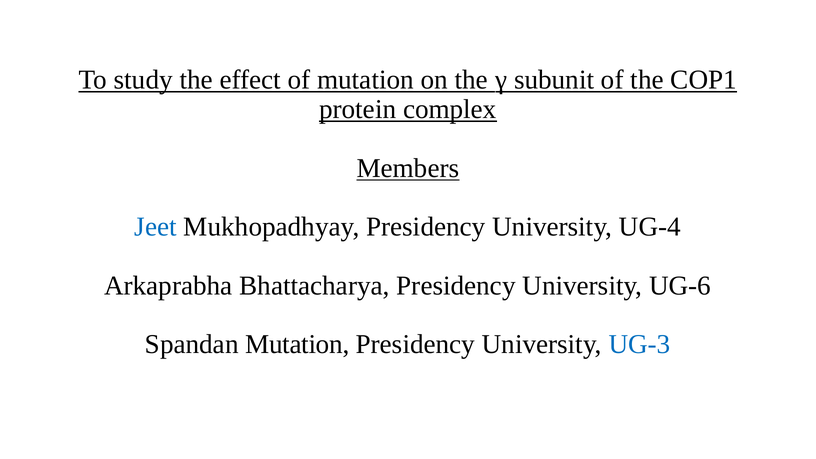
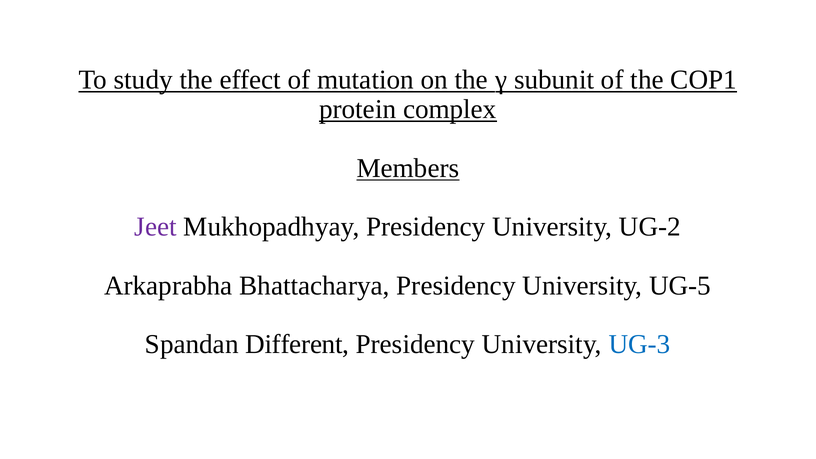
Jeet colour: blue -> purple
UG-4: UG-4 -> UG-2
UG-6: UG-6 -> UG-5
Spandan Mutation: Mutation -> Different
